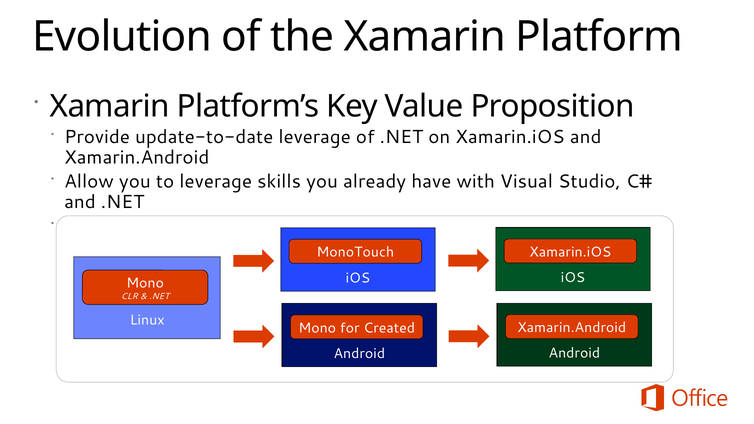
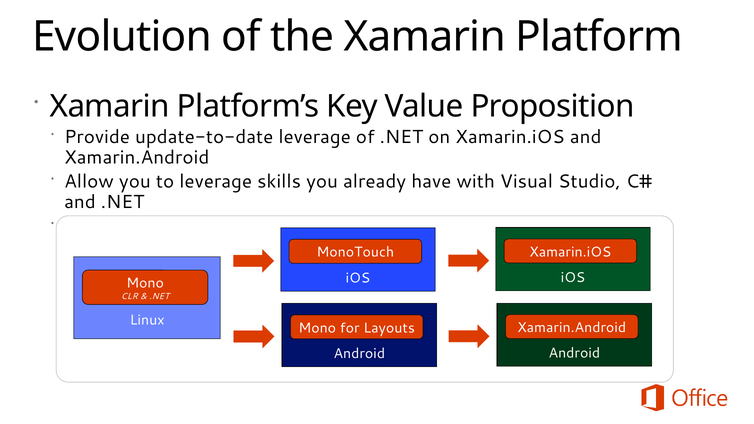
Created: Created -> Layouts
